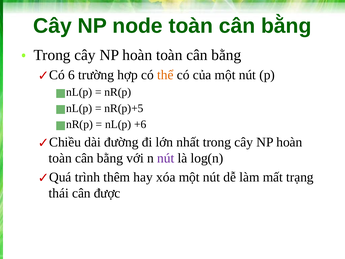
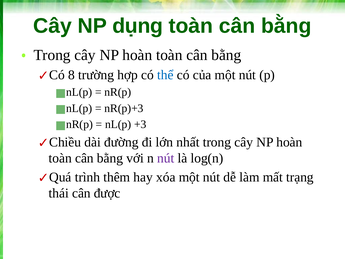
node: node -> dụng
6: 6 -> 8
thể colour: orange -> blue
nR(p)+5: nR(p)+5 -> nR(p)+3
+6: +6 -> +3
